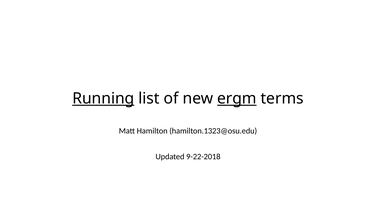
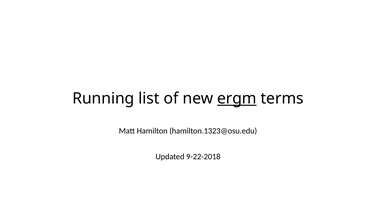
Running underline: present -> none
